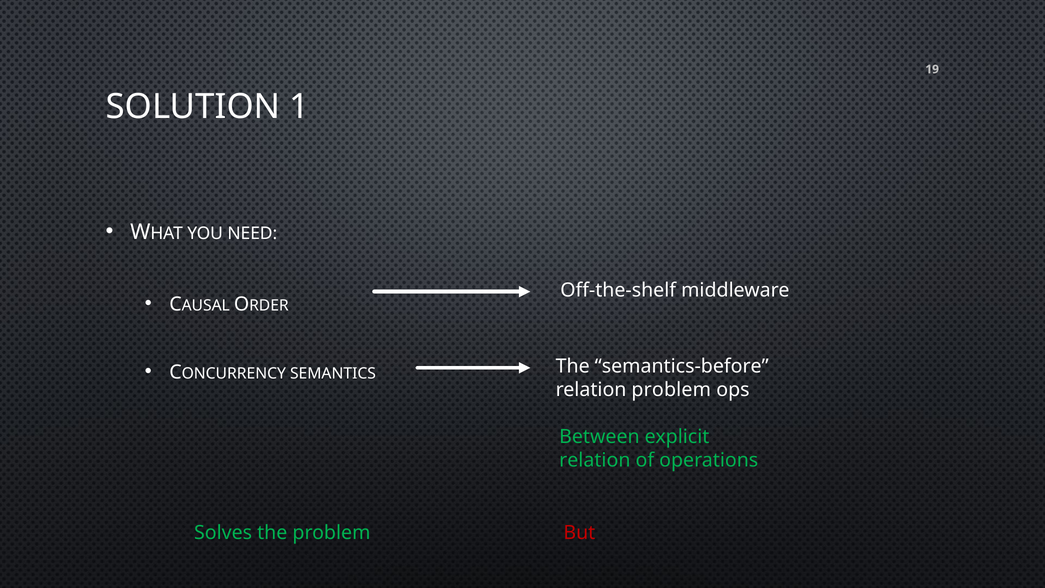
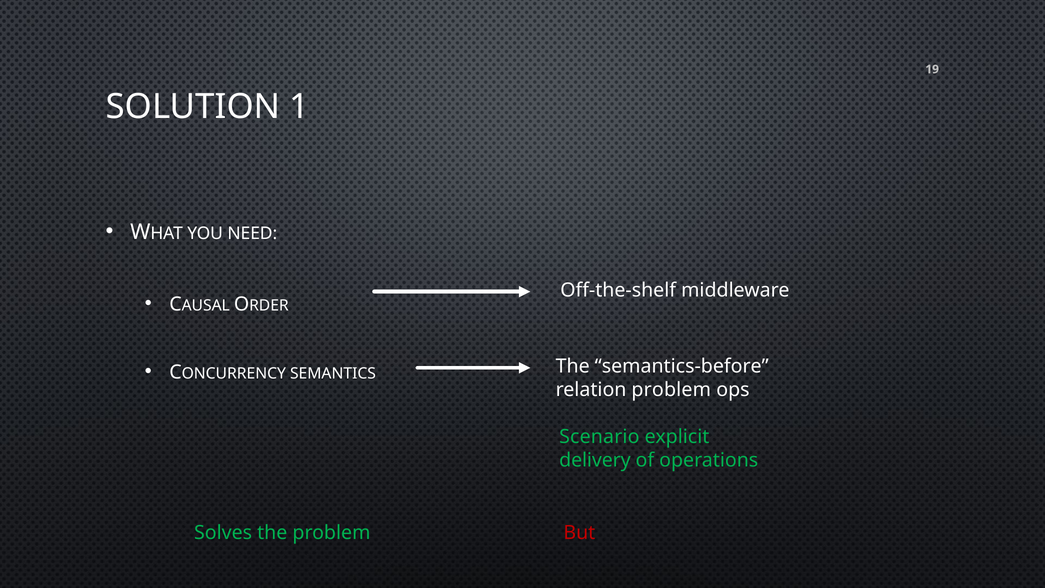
Between: Between -> Scenario
relation at (595, 460): relation -> delivery
